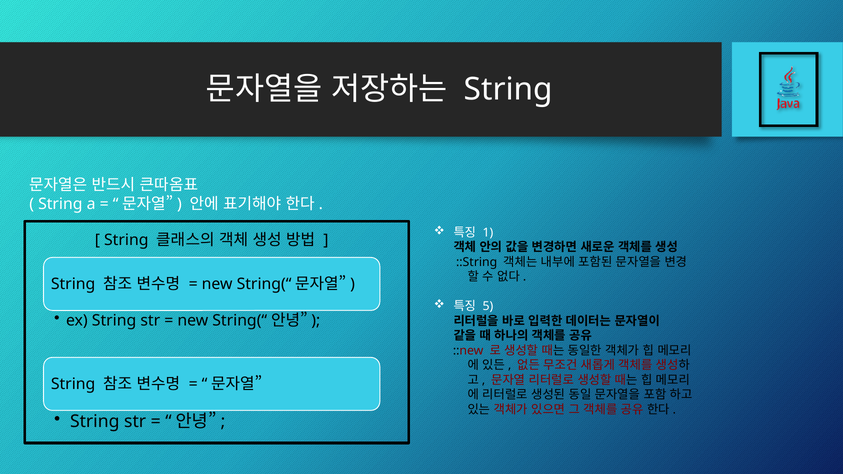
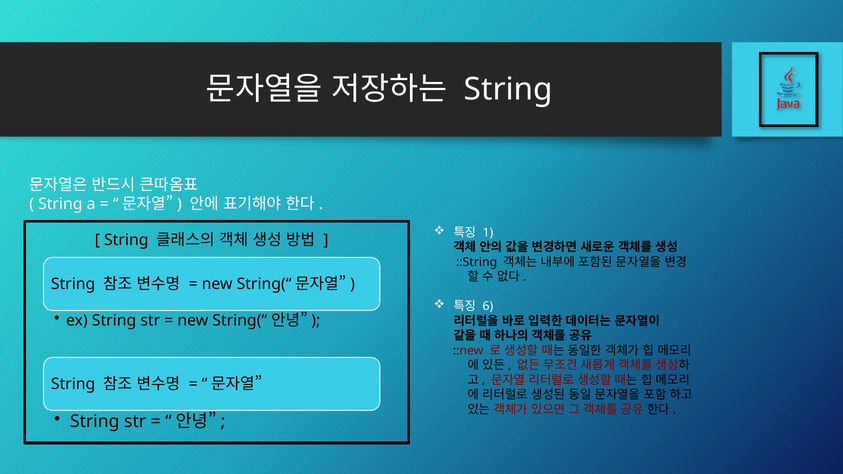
5: 5 -> 6
